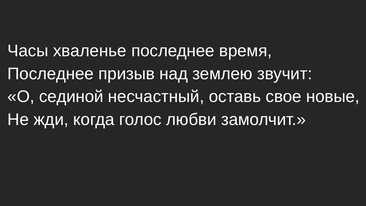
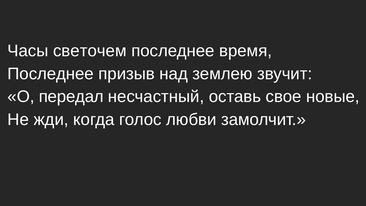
хваленье: хваленье -> светочем
сединой: сединой -> передал
